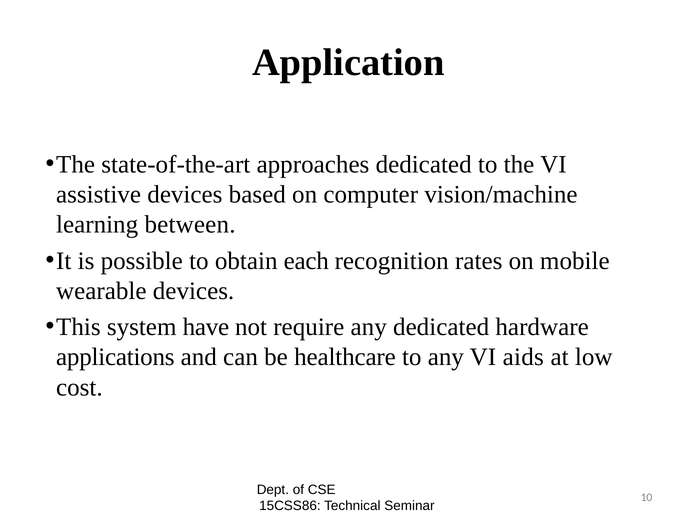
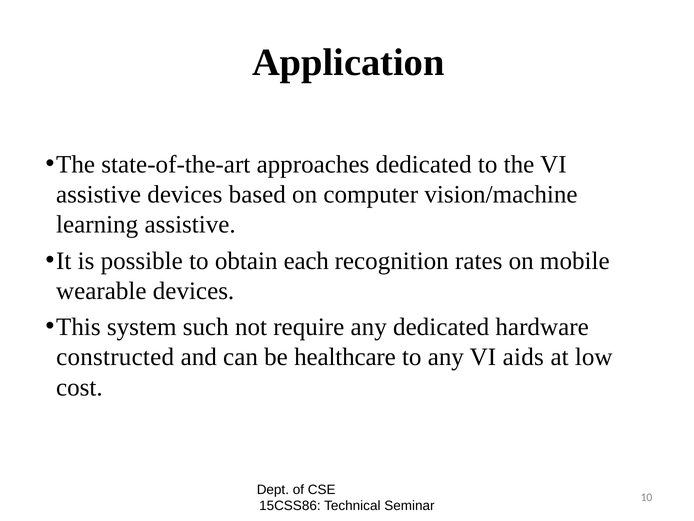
learning between: between -> assistive
have: have -> such
applications: applications -> constructed
